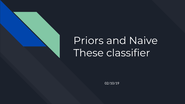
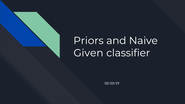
These: These -> Given
